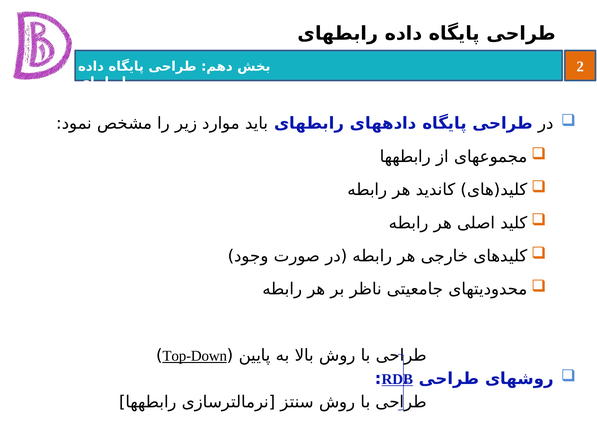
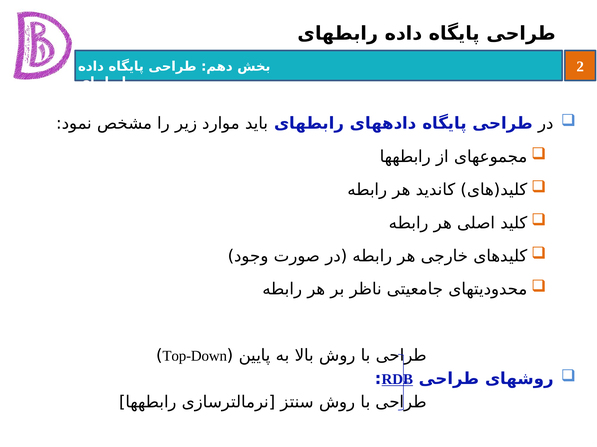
Top-Down underline: present -> none
